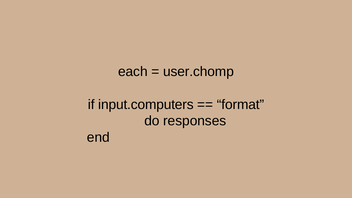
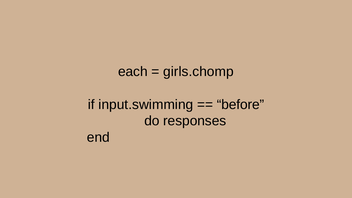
user.chomp: user.chomp -> girls.chomp
input.computers: input.computers -> input.swimming
format: format -> before
